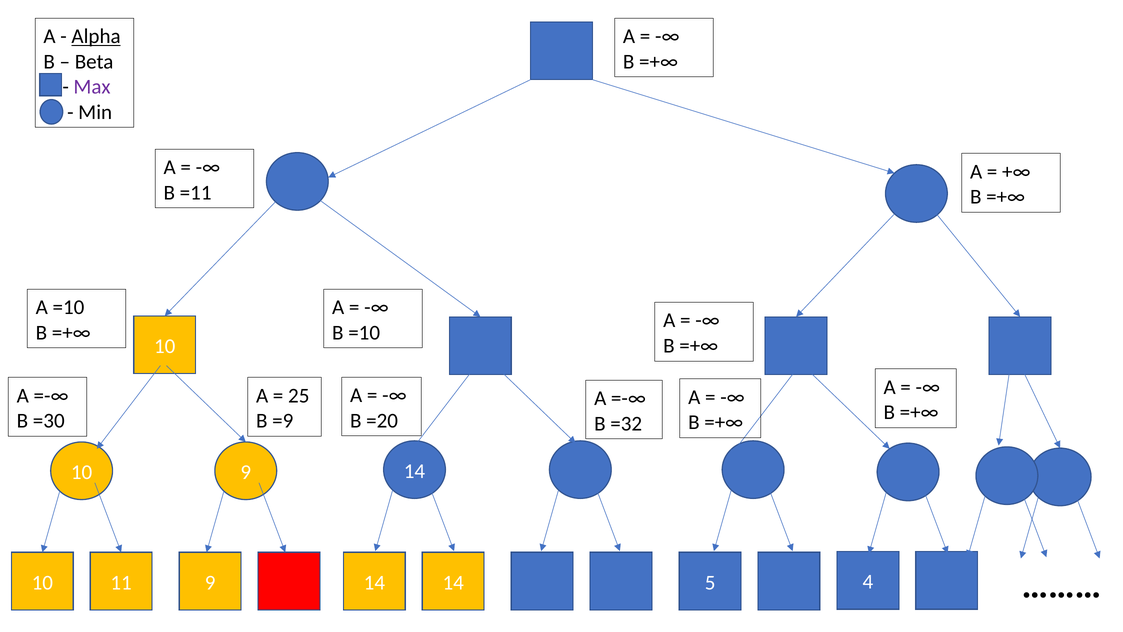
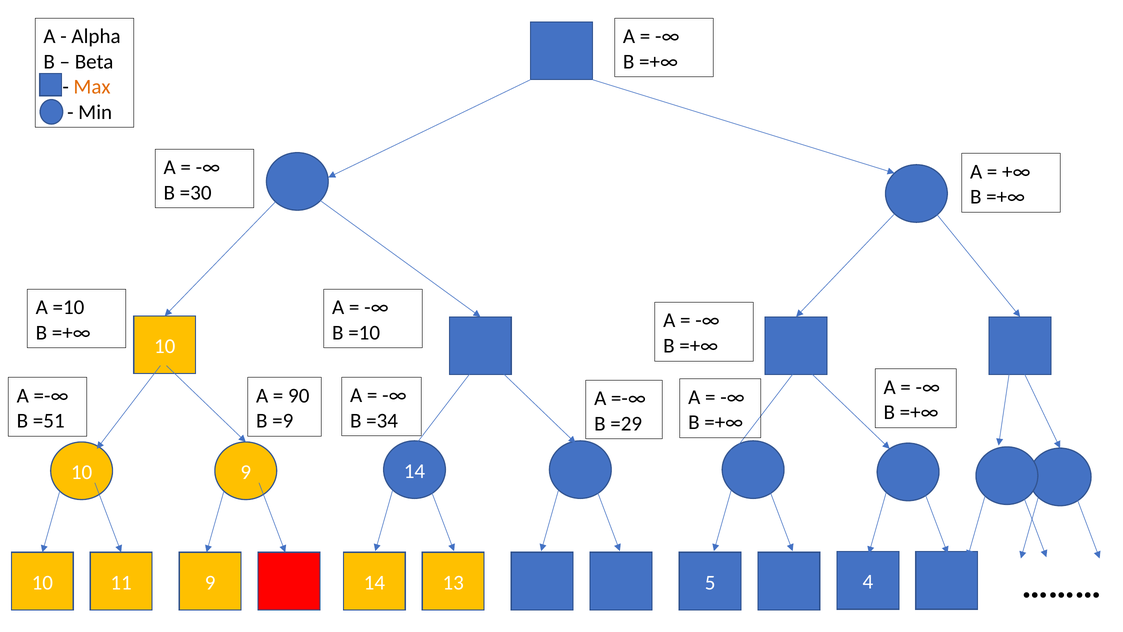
Alpha underline: present -> none
Max colour: purple -> orange
=11: =11 -> =30
25: 25 -> 90
=20: =20 -> =34
=30: =30 -> =51
=32: =32 -> =29
10 9 14: 14 -> 13
